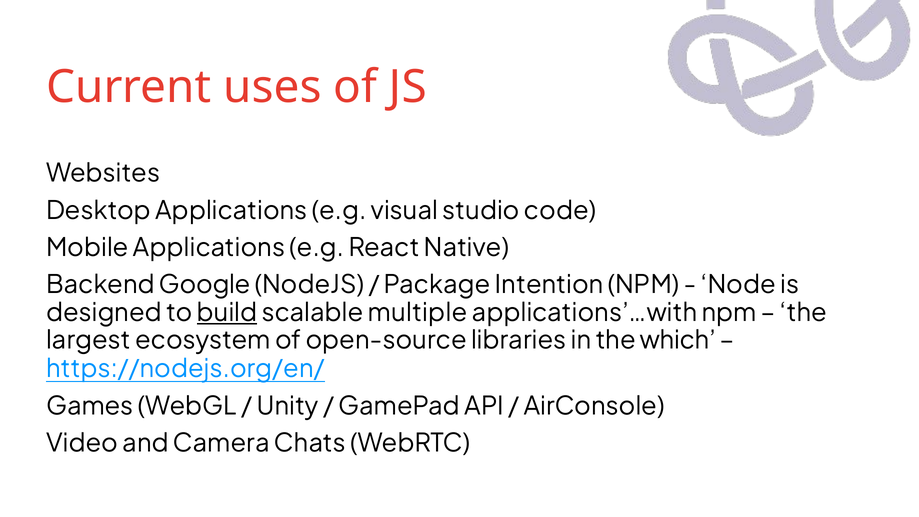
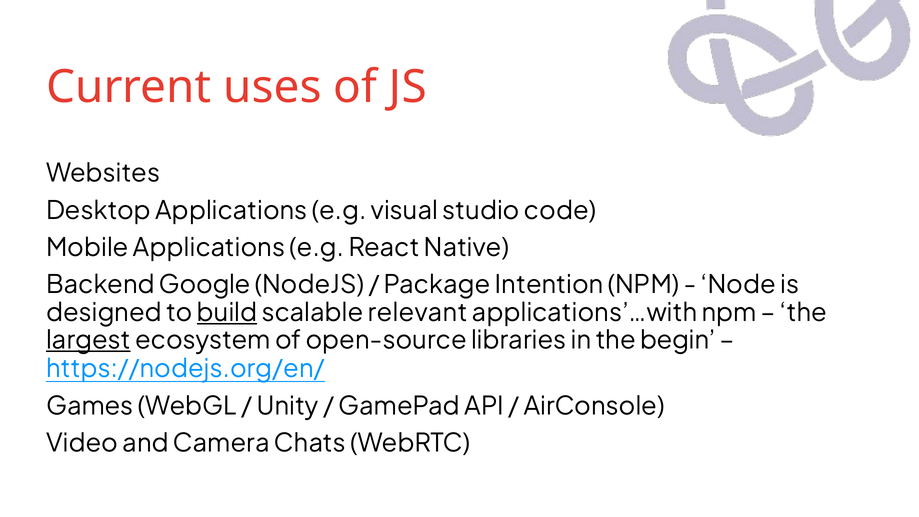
multiple: multiple -> relevant
largest underline: none -> present
which: which -> begin
